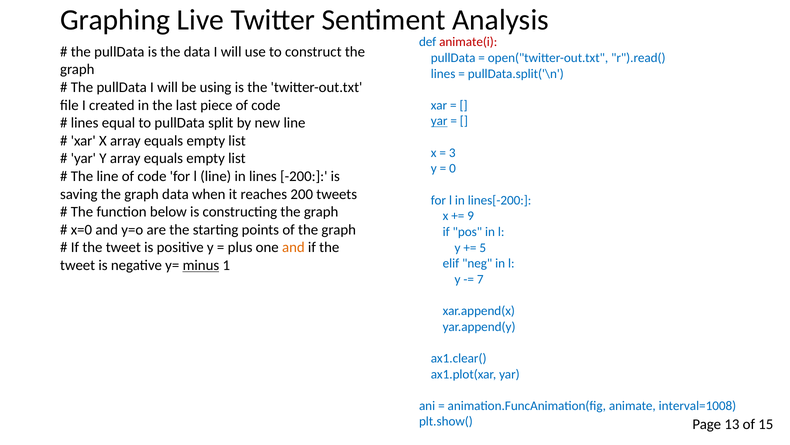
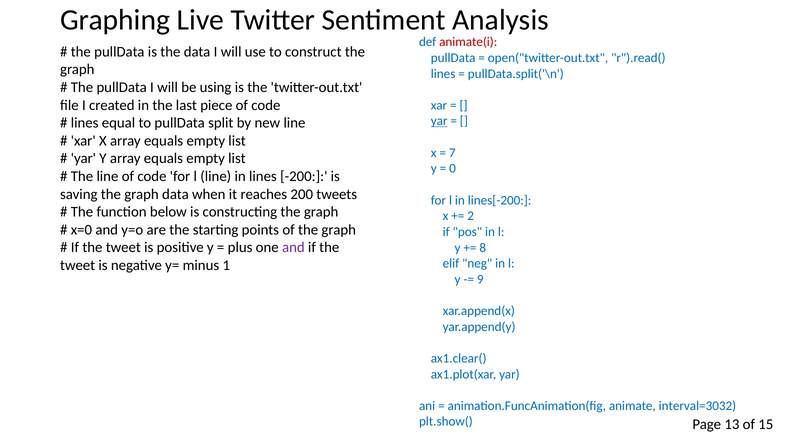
3: 3 -> 7
9: 9 -> 2
and at (293, 247) colour: orange -> purple
5: 5 -> 8
minus underline: present -> none
7: 7 -> 9
interval=1008: interval=1008 -> interval=3032
